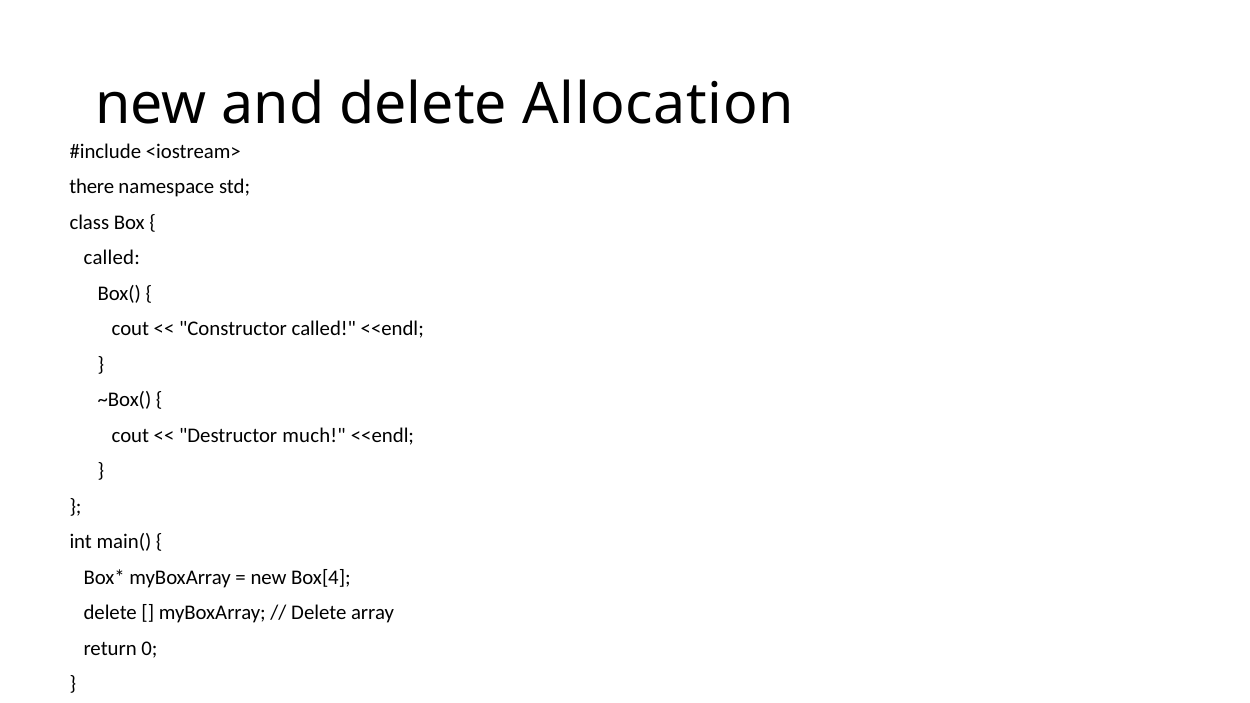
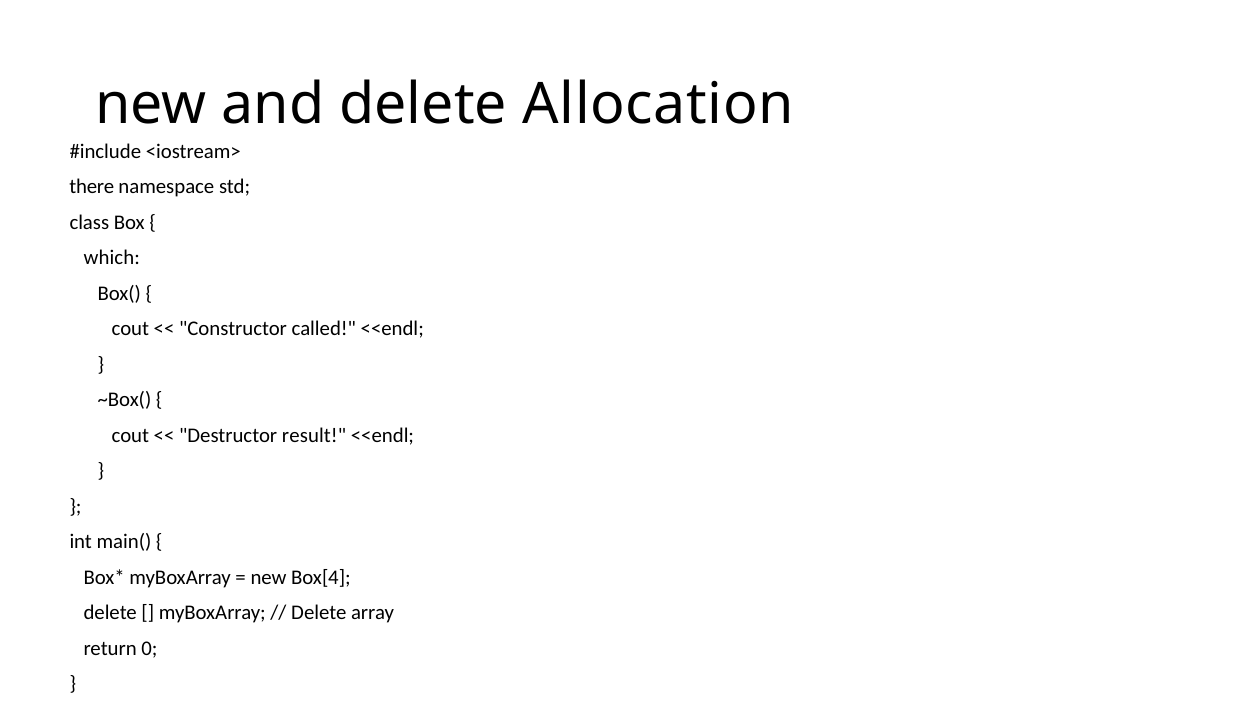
called at (112, 258): called -> which
much: much -> result
